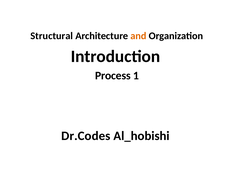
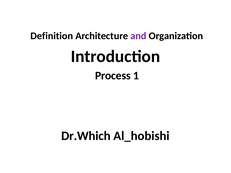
Structural: Structural -> Definition
and colour: orange -> purple
Dr.Codes: Dr.Codes -> Dr.Which
